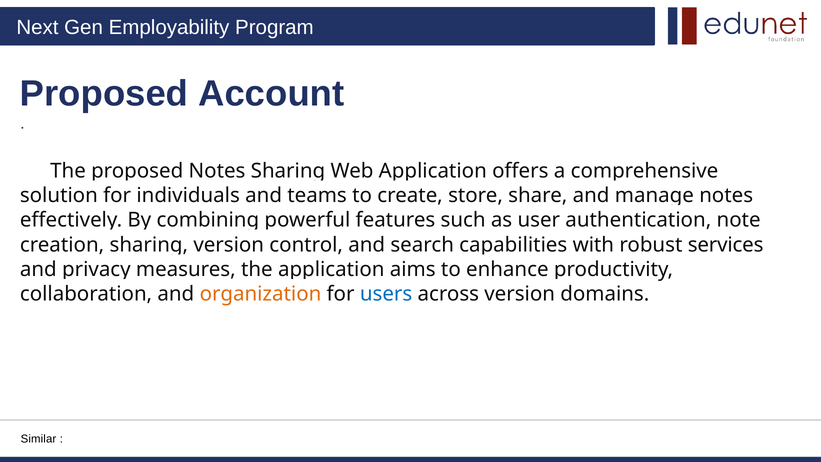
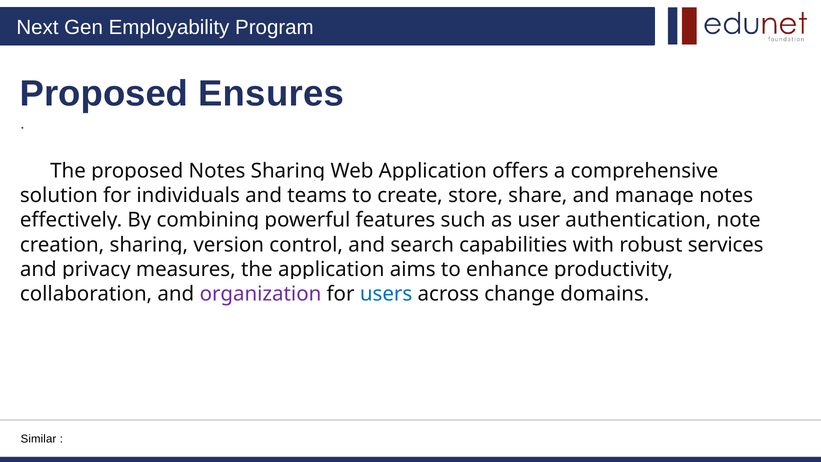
Account: Account -> Ensures
organization colour: orange -> purple
across version: version -> change
